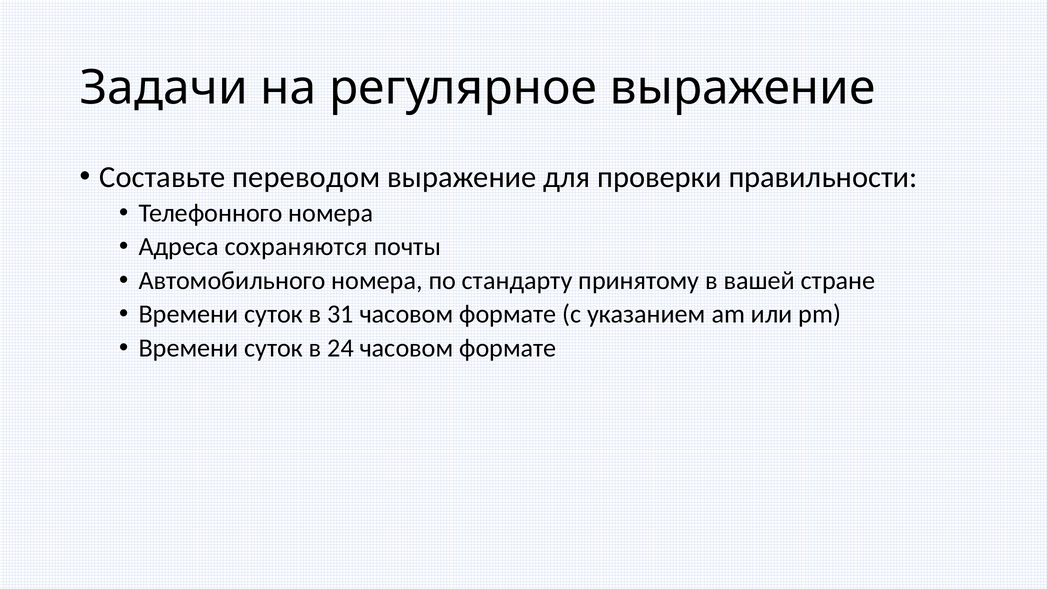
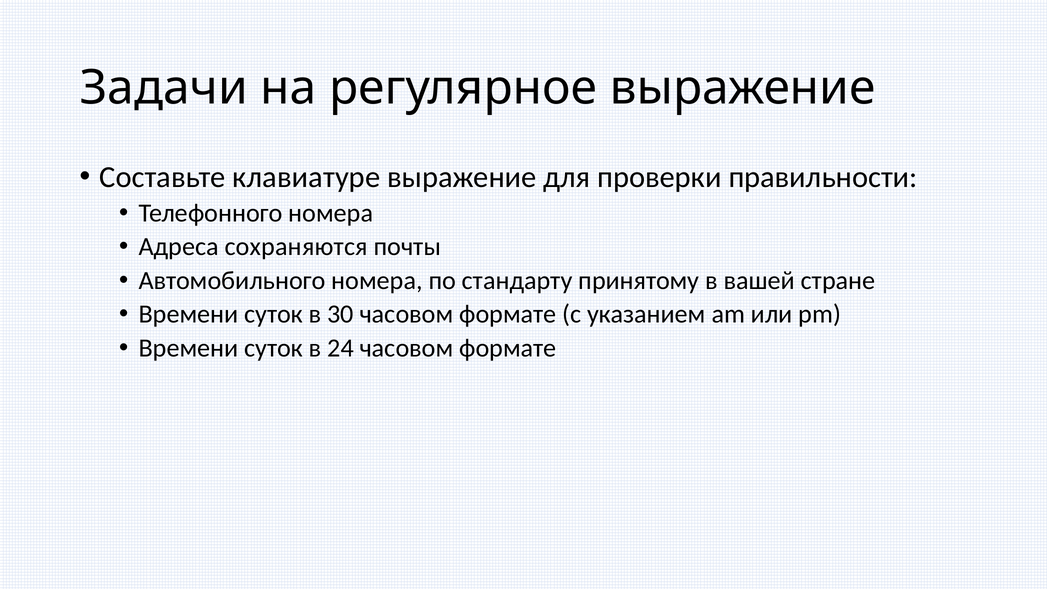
переводом: переводом -> клавиатуре
31: 31 -> 30
